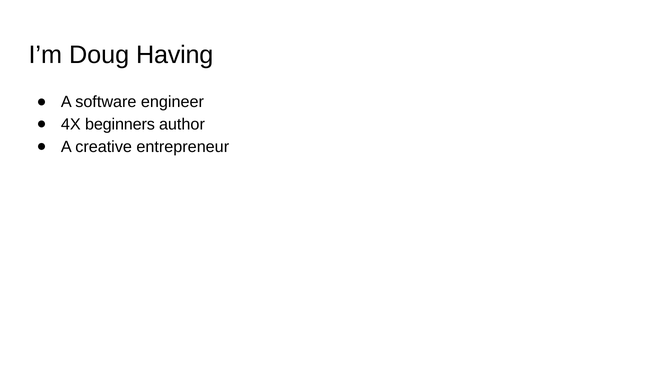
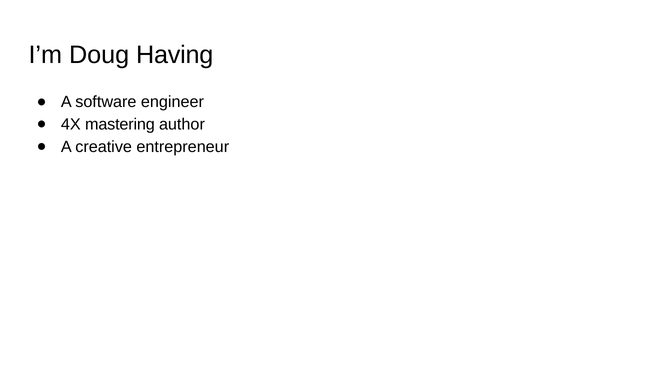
beginners: beginners -> mastering
